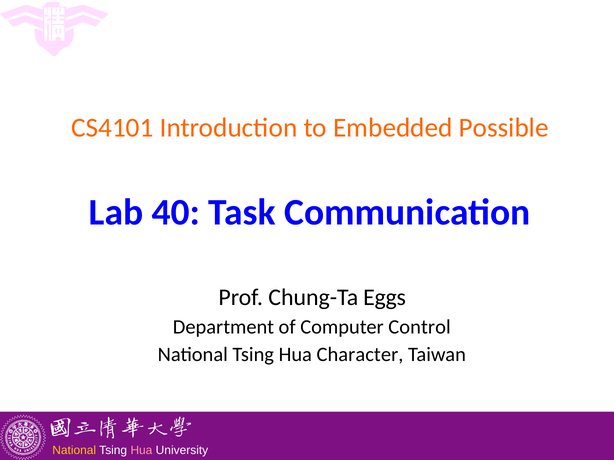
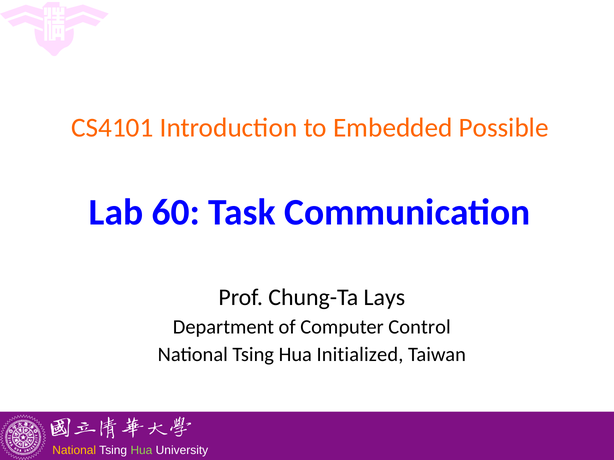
40: 40 -> 60
Eggs: Eggs -> Lays
Character: Character -> Initialized
Hua at (141, 451) colour: pink -> light green
